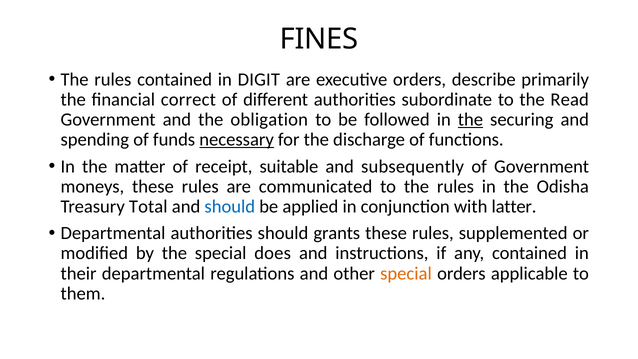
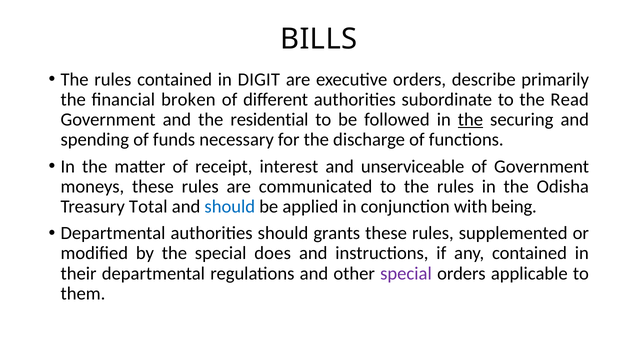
FINES: FINES -> BILLS
correct: correct -> broken
obligation: obligation -> residential
necessary underline: present -> none
suitable: suitable -> interest
subsequently: subsequently -> unserviceable
latter: latter -> being
special at (406, 273) colour: orange -> purple
